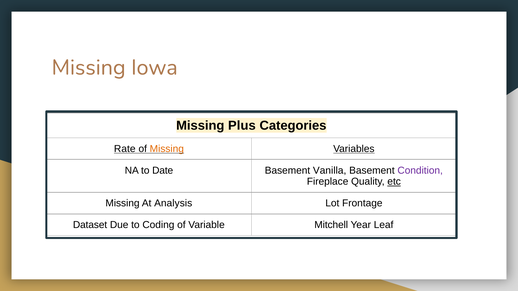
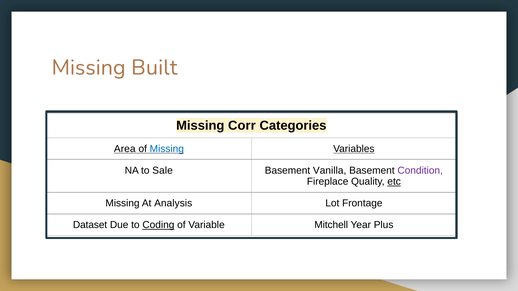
Iowa: Iowa -> Built
Plus: Plus -> Corr
Rate: Rate -> Area
Missing at (167, 149) colour: orange -> blue
Date: Date -> Sale
Coding underline: none -> present
Leaf: Leaf -> Plus
